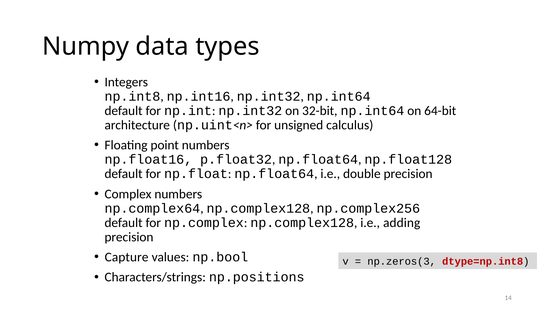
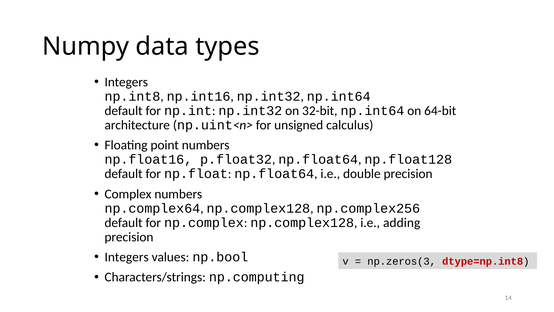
Capture at (127, 257): Capture -> Integers
np.positions: np.positions -> np.computing
